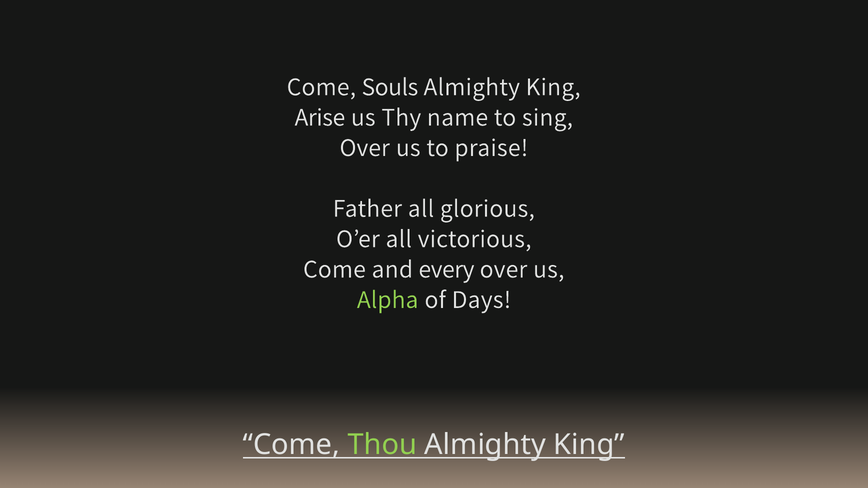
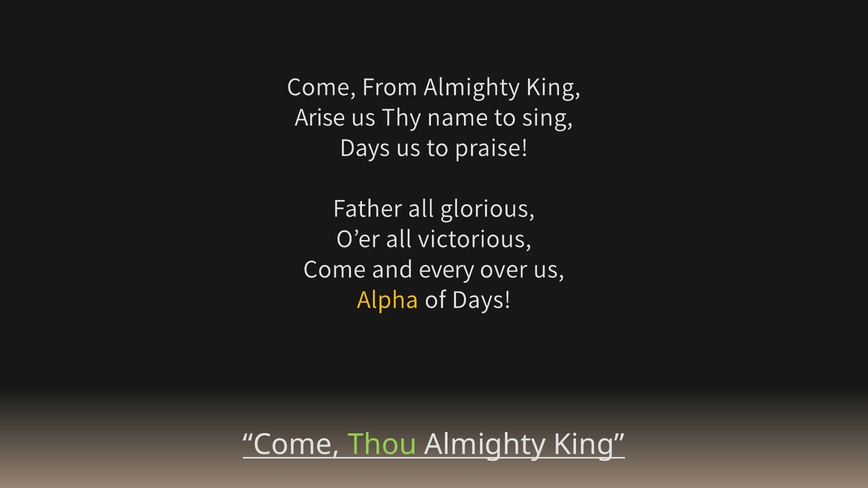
Souls: Souls -> From
Over at (365, 148): Over -> Days
Alpha colour: light green -> yellow
